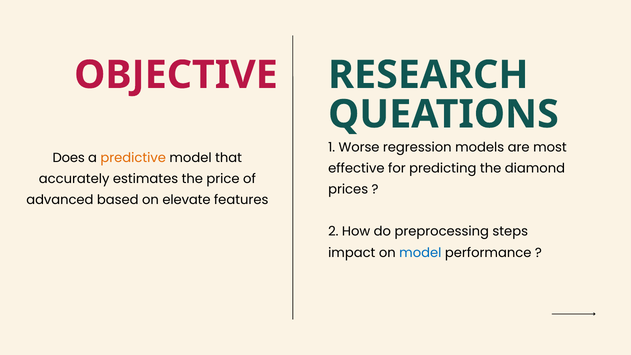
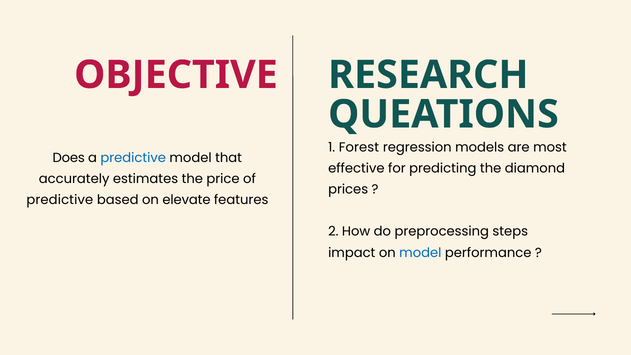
Worse: Worse -> Forest
predictive at (133, 158) colour: orange -> blue
advanced at (60, 200): advanced -> predictive
